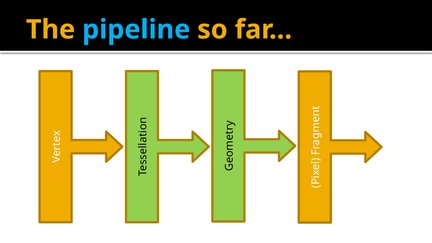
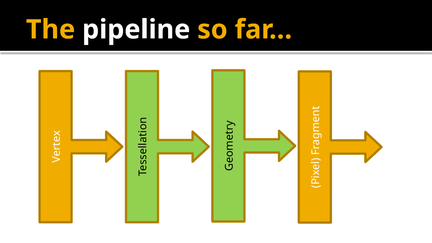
pipeline colour: light blue -> white
